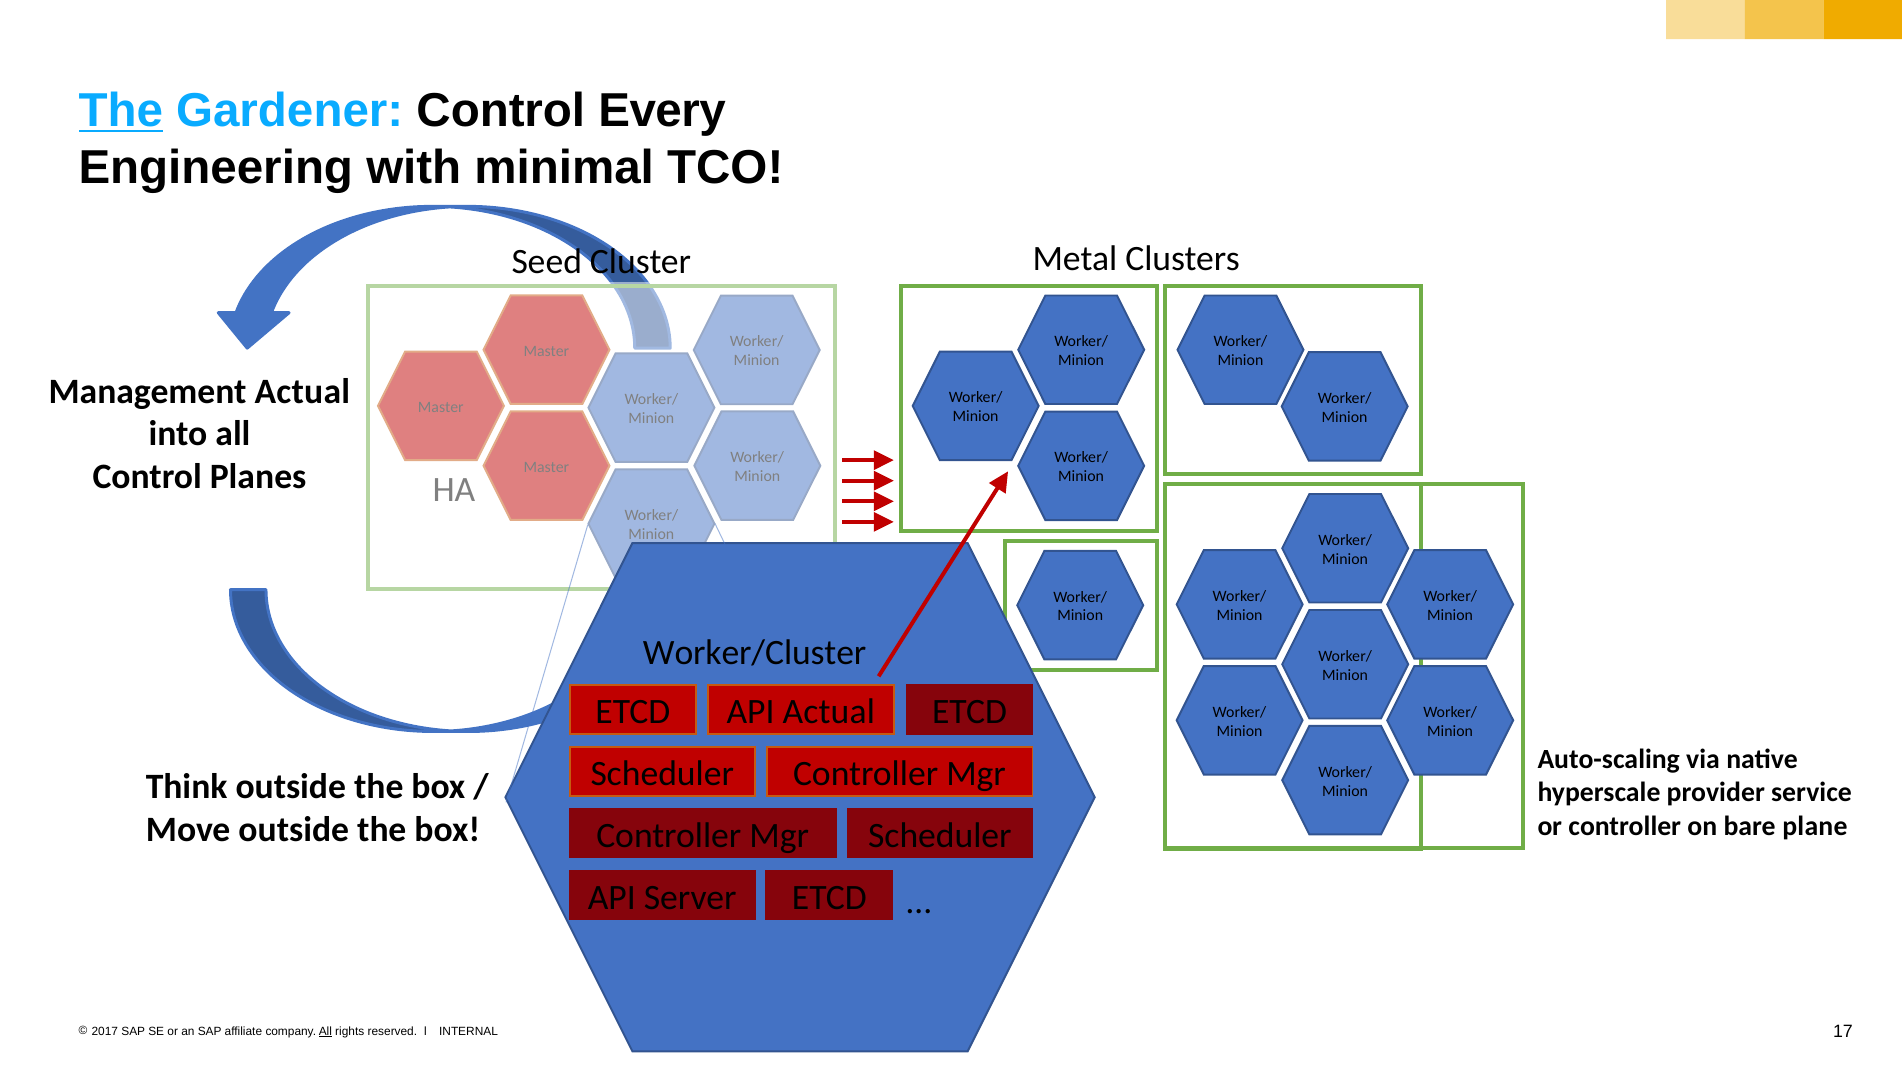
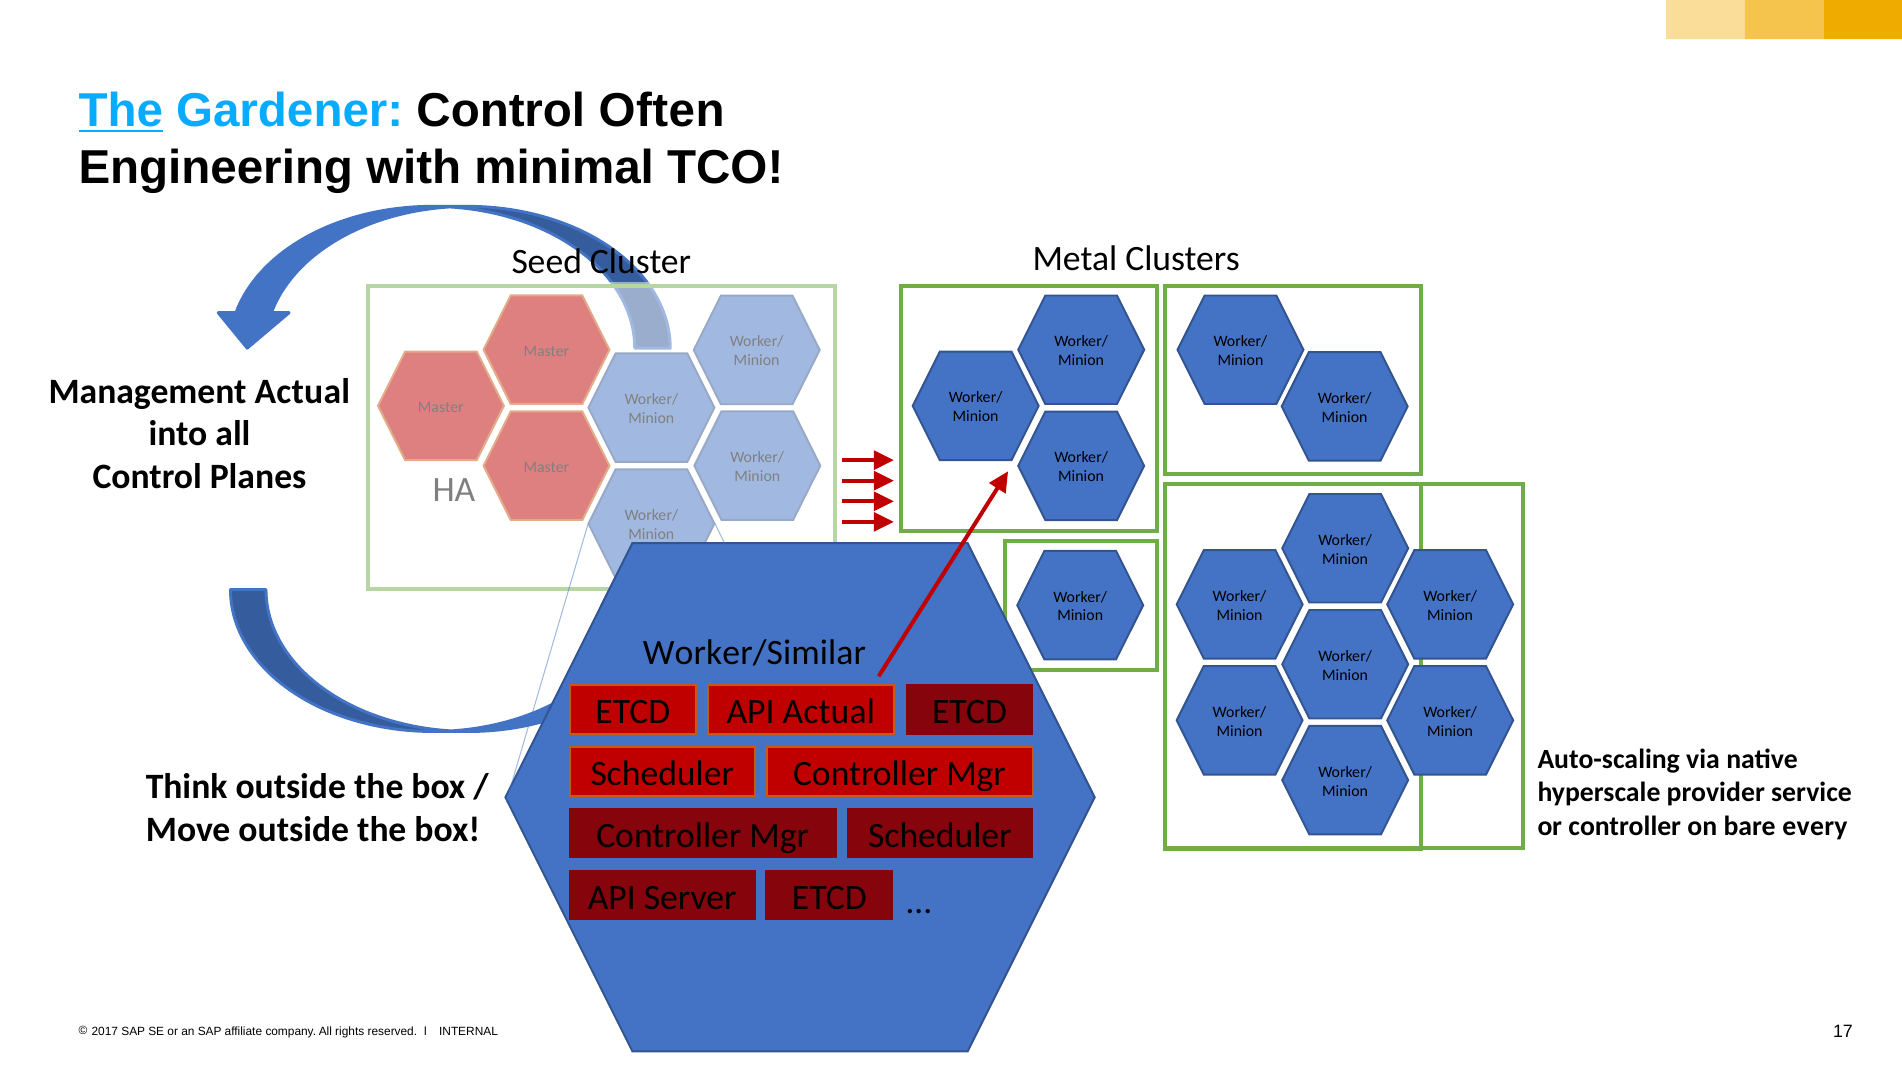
Every: Every -> Often
Worker/Cluster: Worker/Cluster -> Worker/Similar
plane: plane -> every
All at (325, 1031) underline: present -> none
